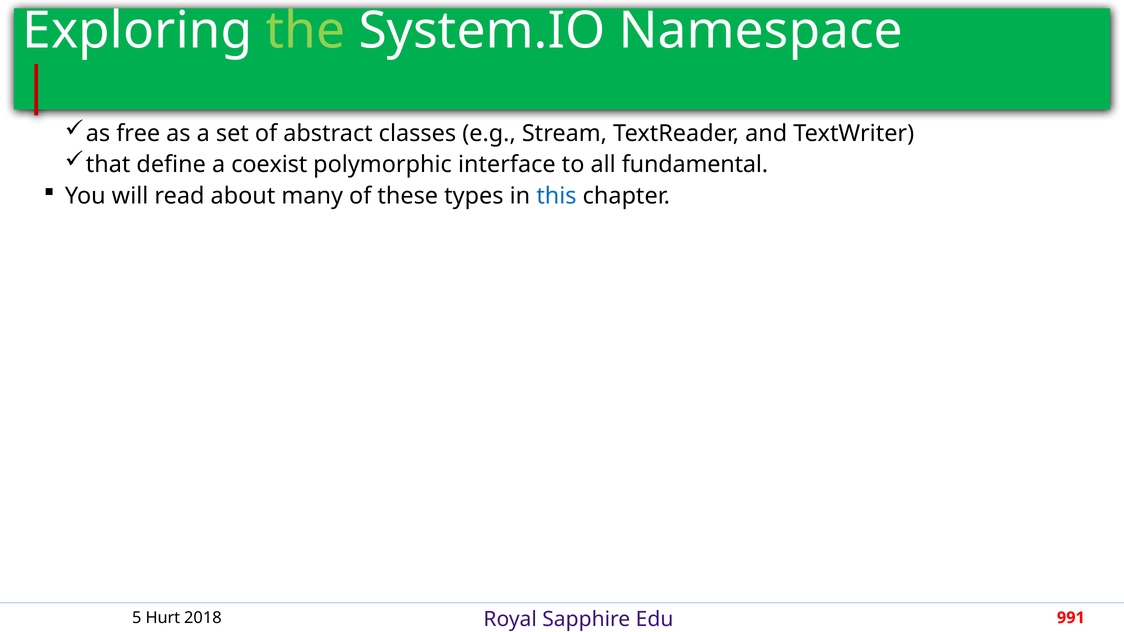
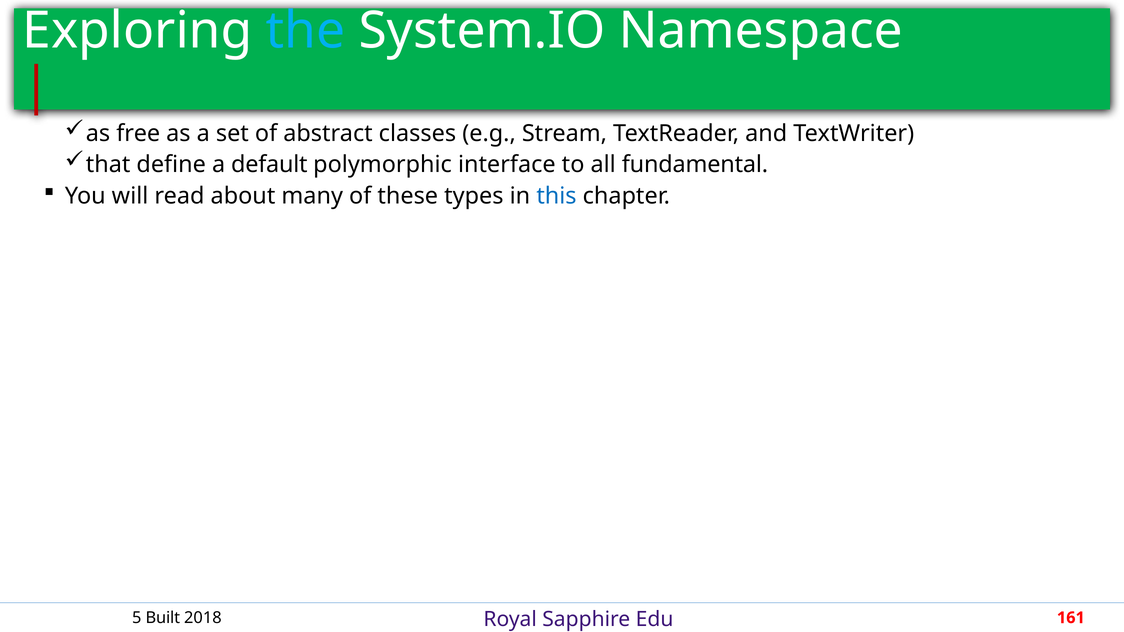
the colour: light green -> light blue
coexist: coexist -> default
Hurt: Hurt -> Built
991: 991 -> 161
